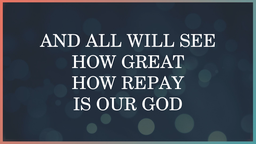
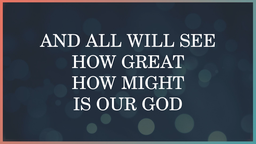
REPAY: REPAY -> MIGHT
